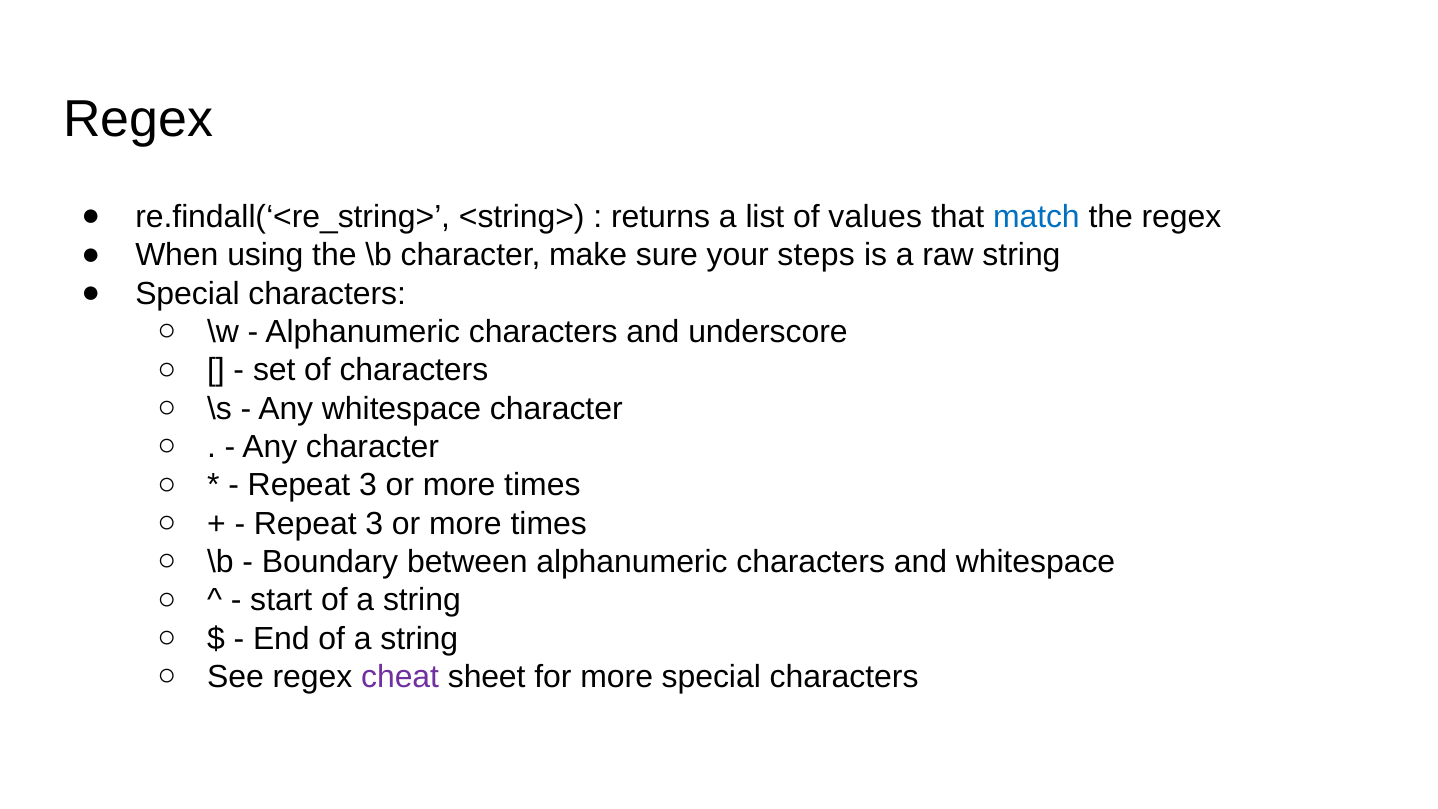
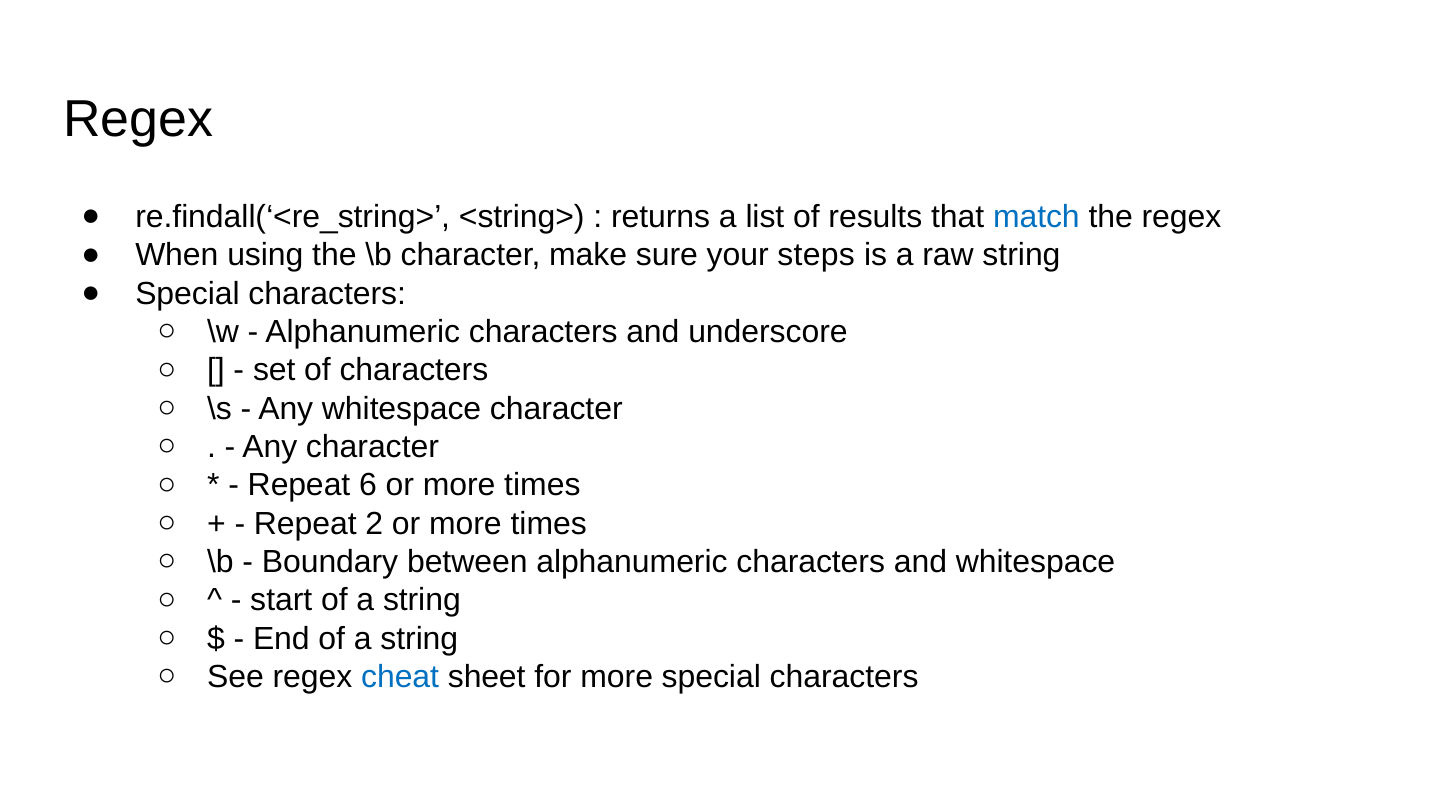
values: values -> results
3 at (368, 485): 3 -> 6
3 at (374, 524): 3 -> 2
cheat colour: purple -> blue
